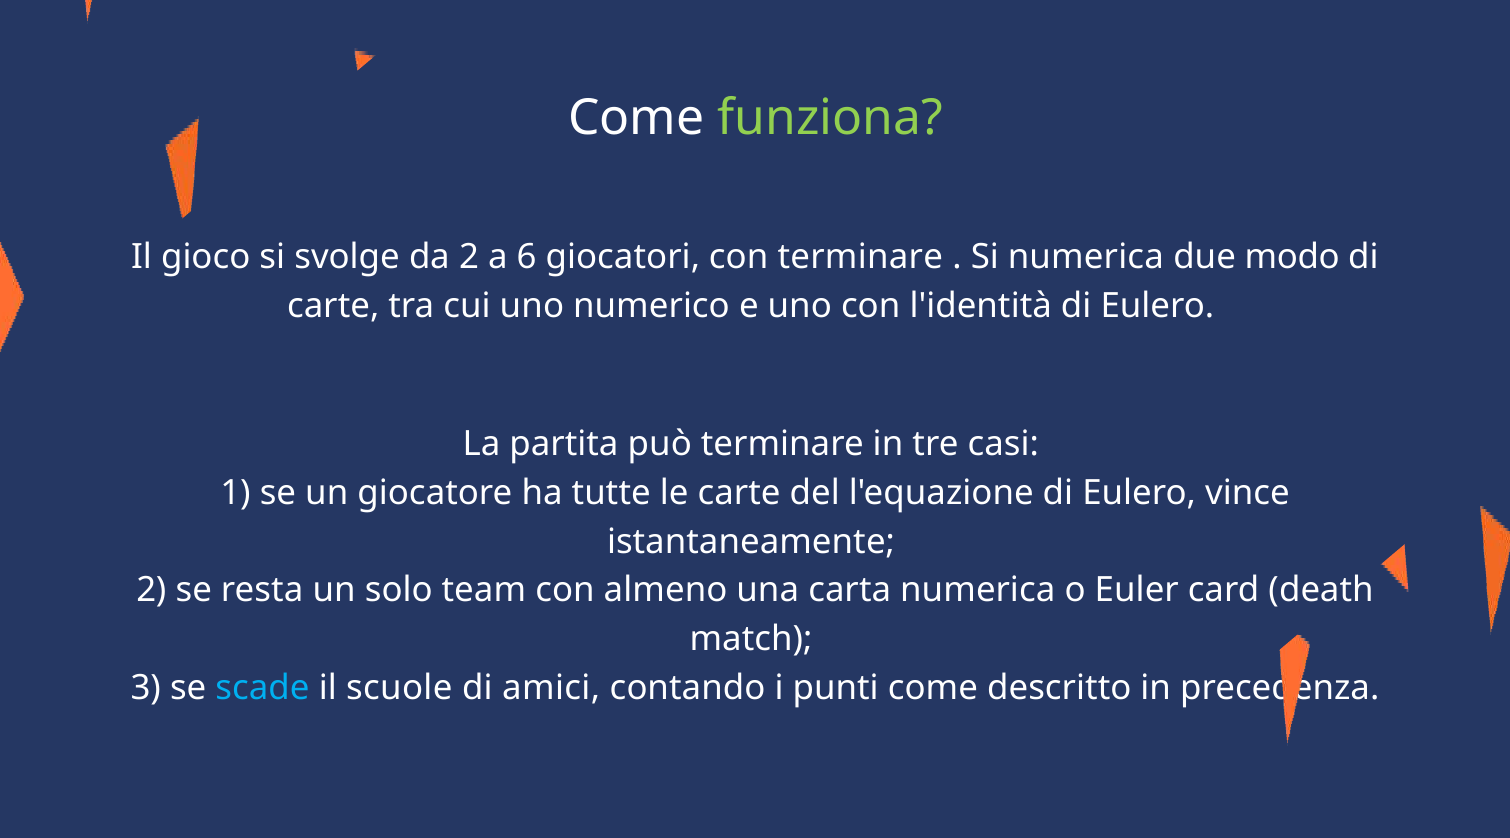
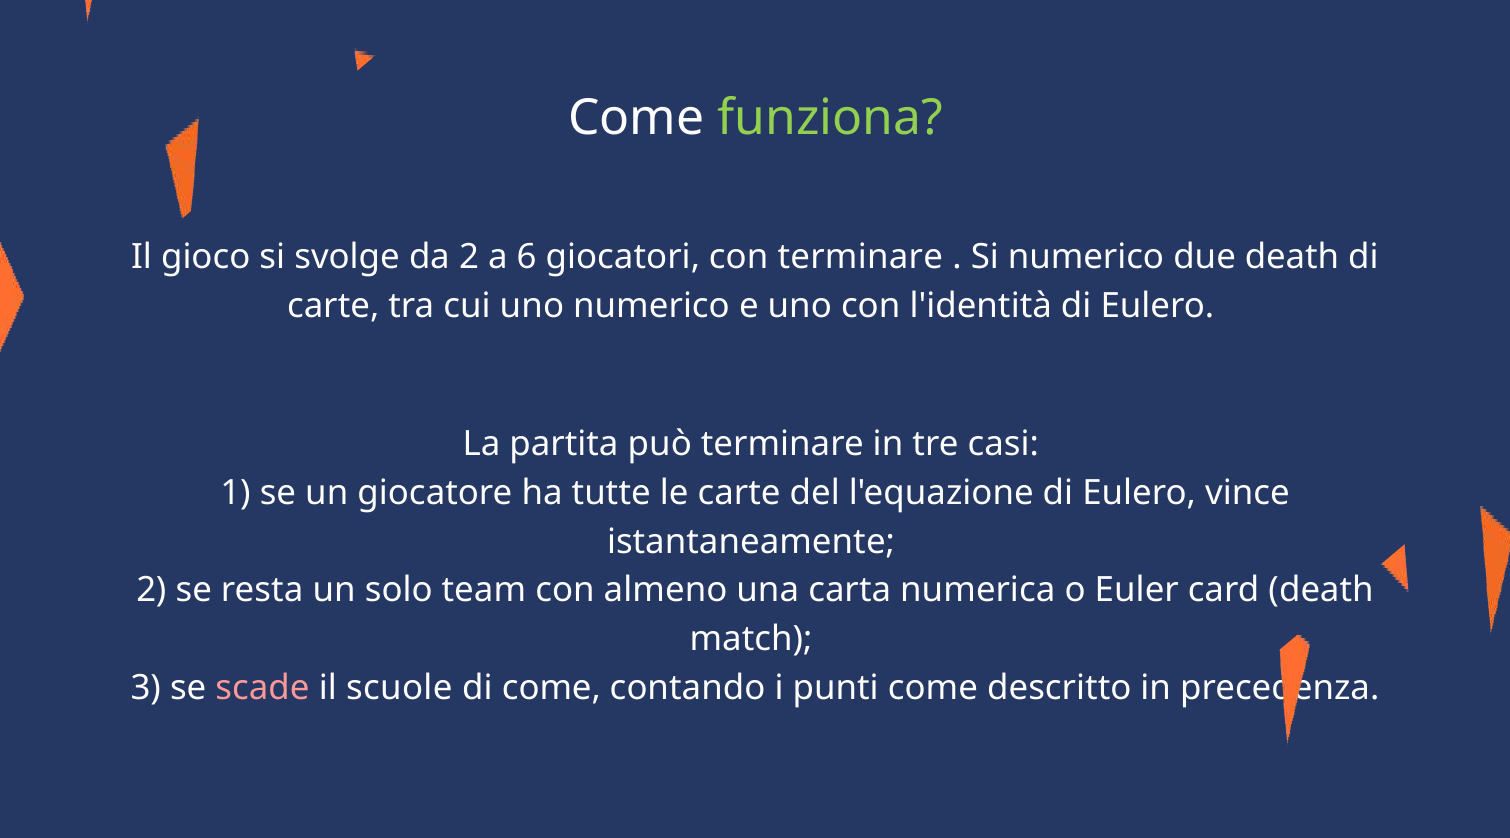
Si numerica: numerica -> numerico
due modo: modo -> death
scade colour: light blue -> pink
di amici: amici -> come
